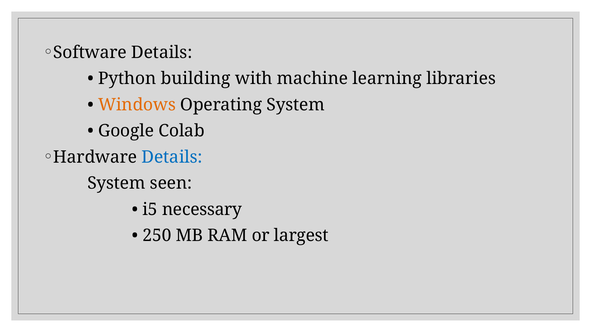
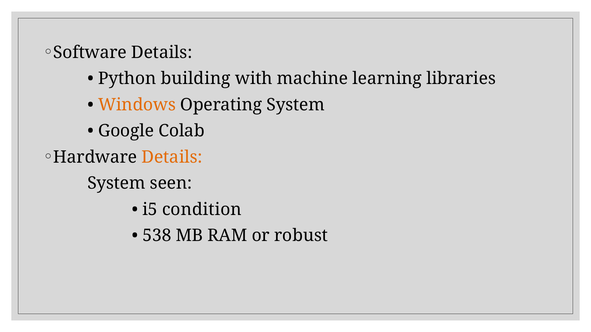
Details at (172, 157) colour: blue -> orange
necessary: necessary -> condition
250: 250 -> 538
largest: largest -> robust
